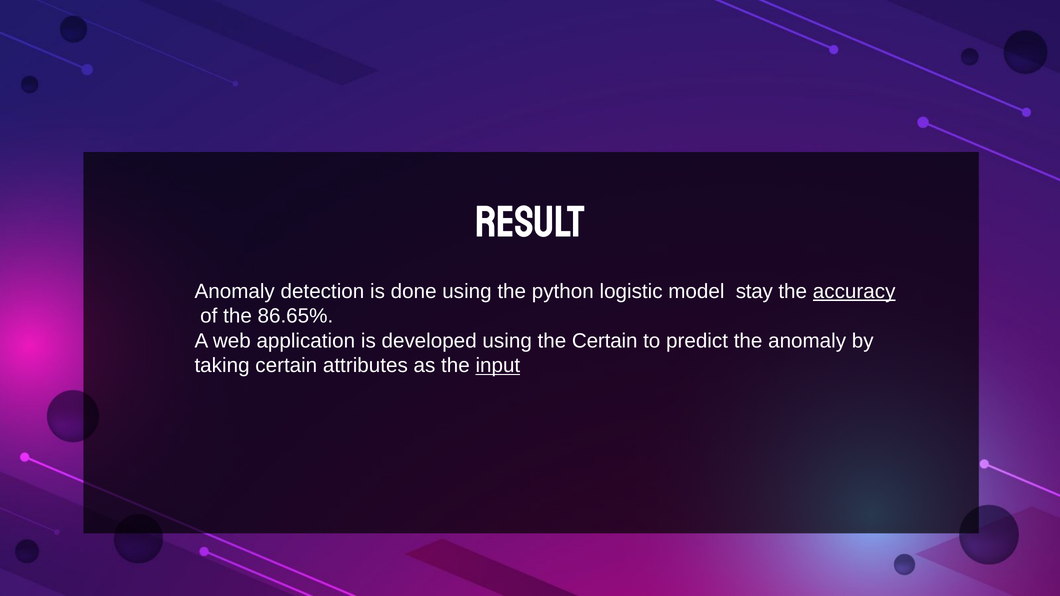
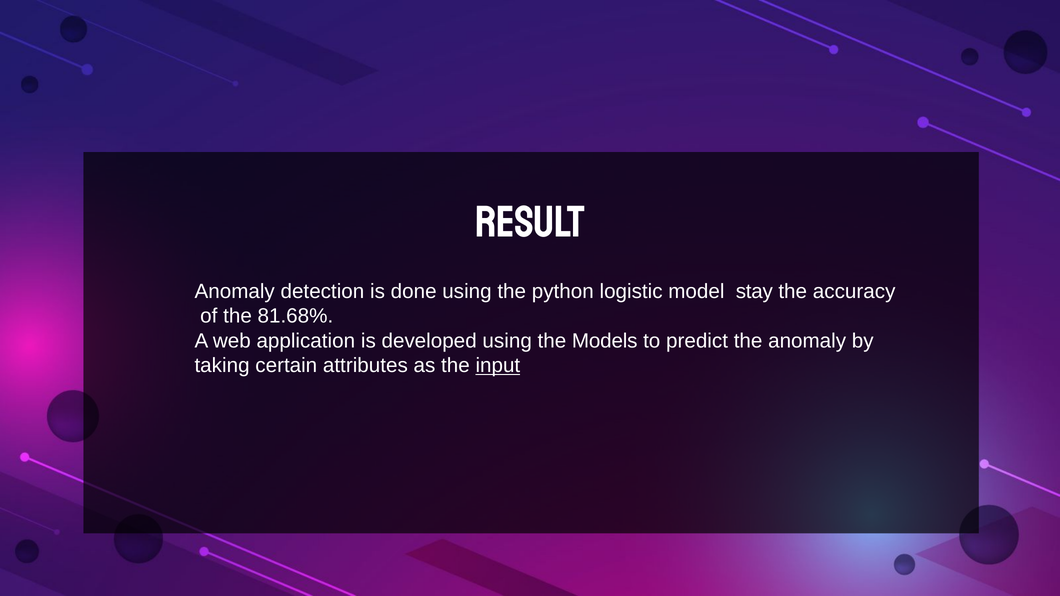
accuracy underline: present -> none
86.65%: 86.65% -> 81.68%
the Certain: Certain -> Models
